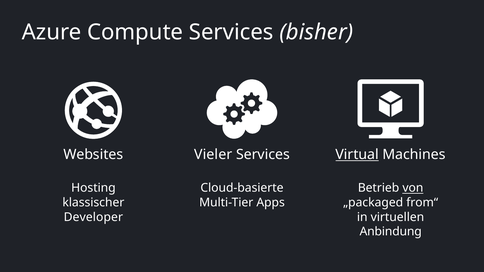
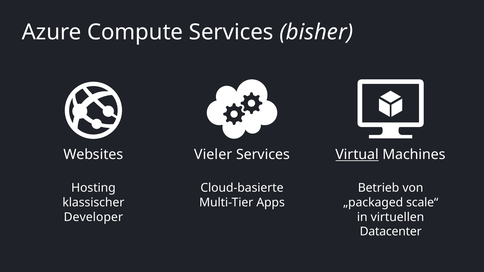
von underline: present -> none
from“: from“ -> scale“
Anbindung: Anbindung -> Datacenter
